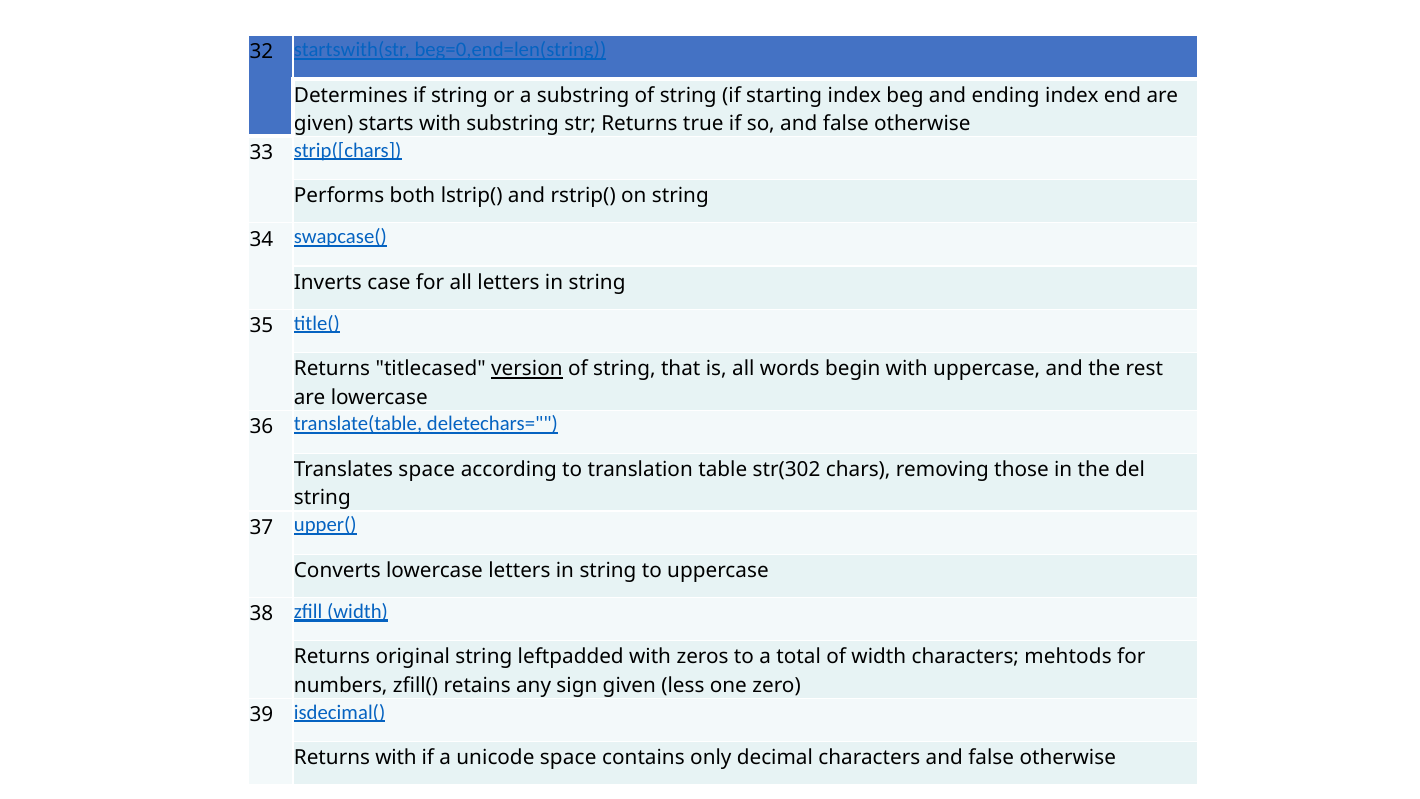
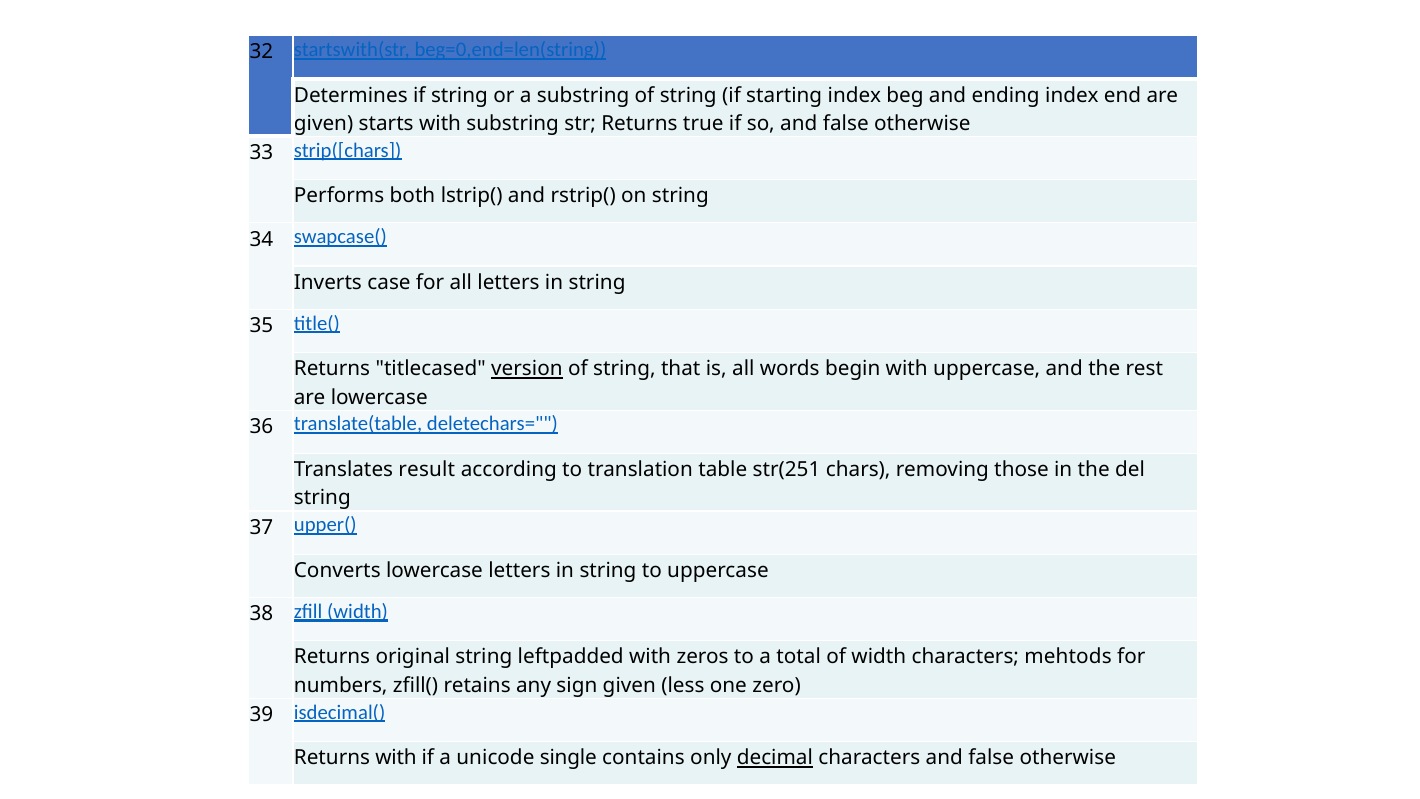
Translates space: space -> result
str(302: str(302 -> str(251
unicode space: space -> single
decimal underline: none -> present
